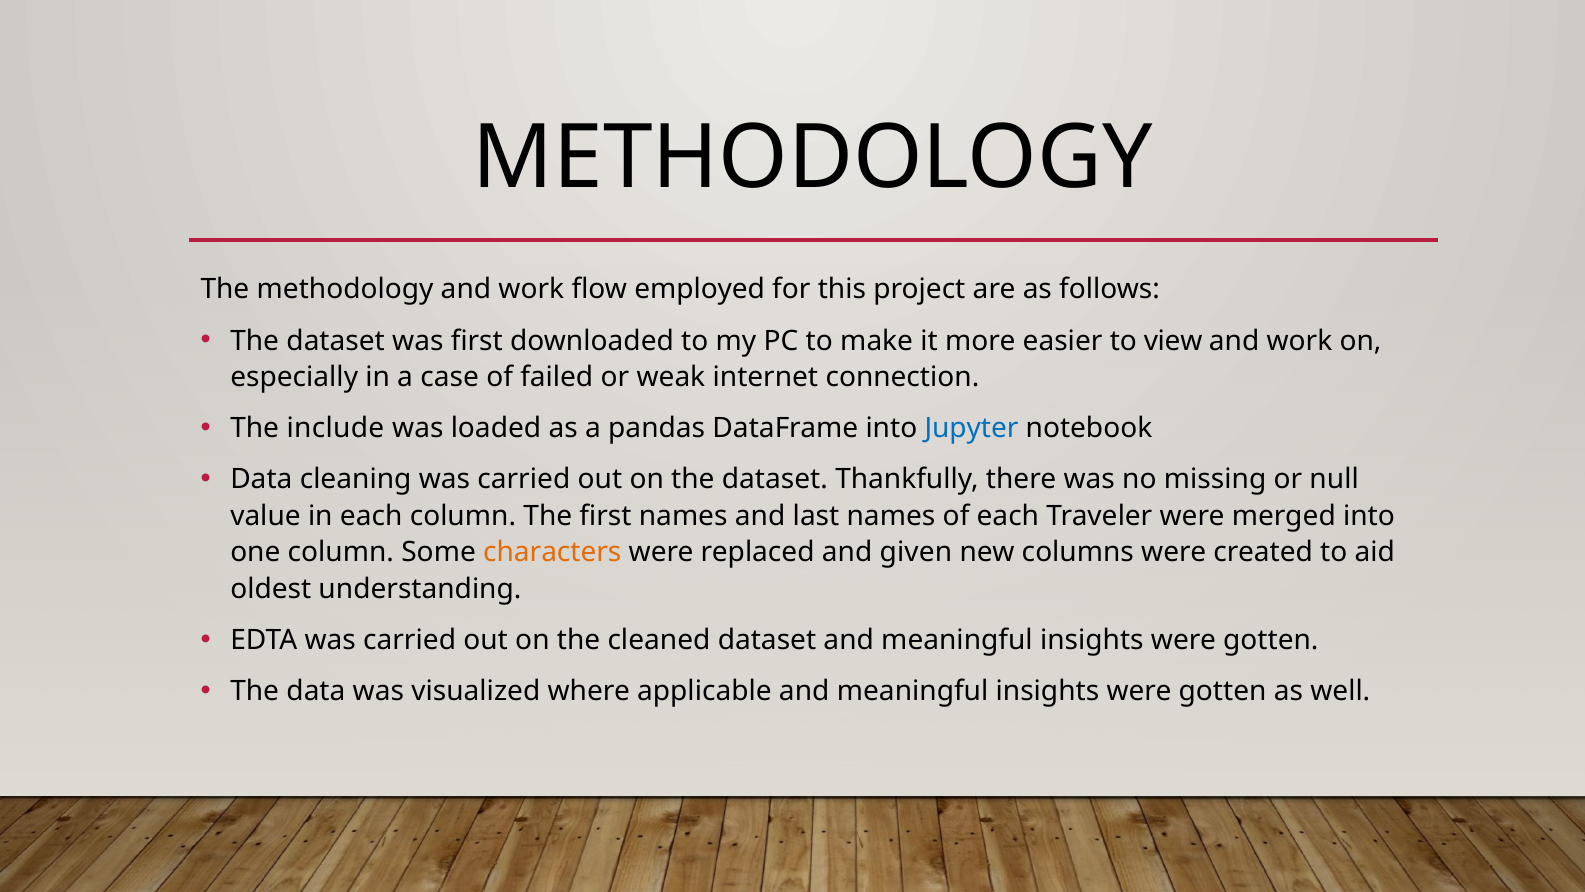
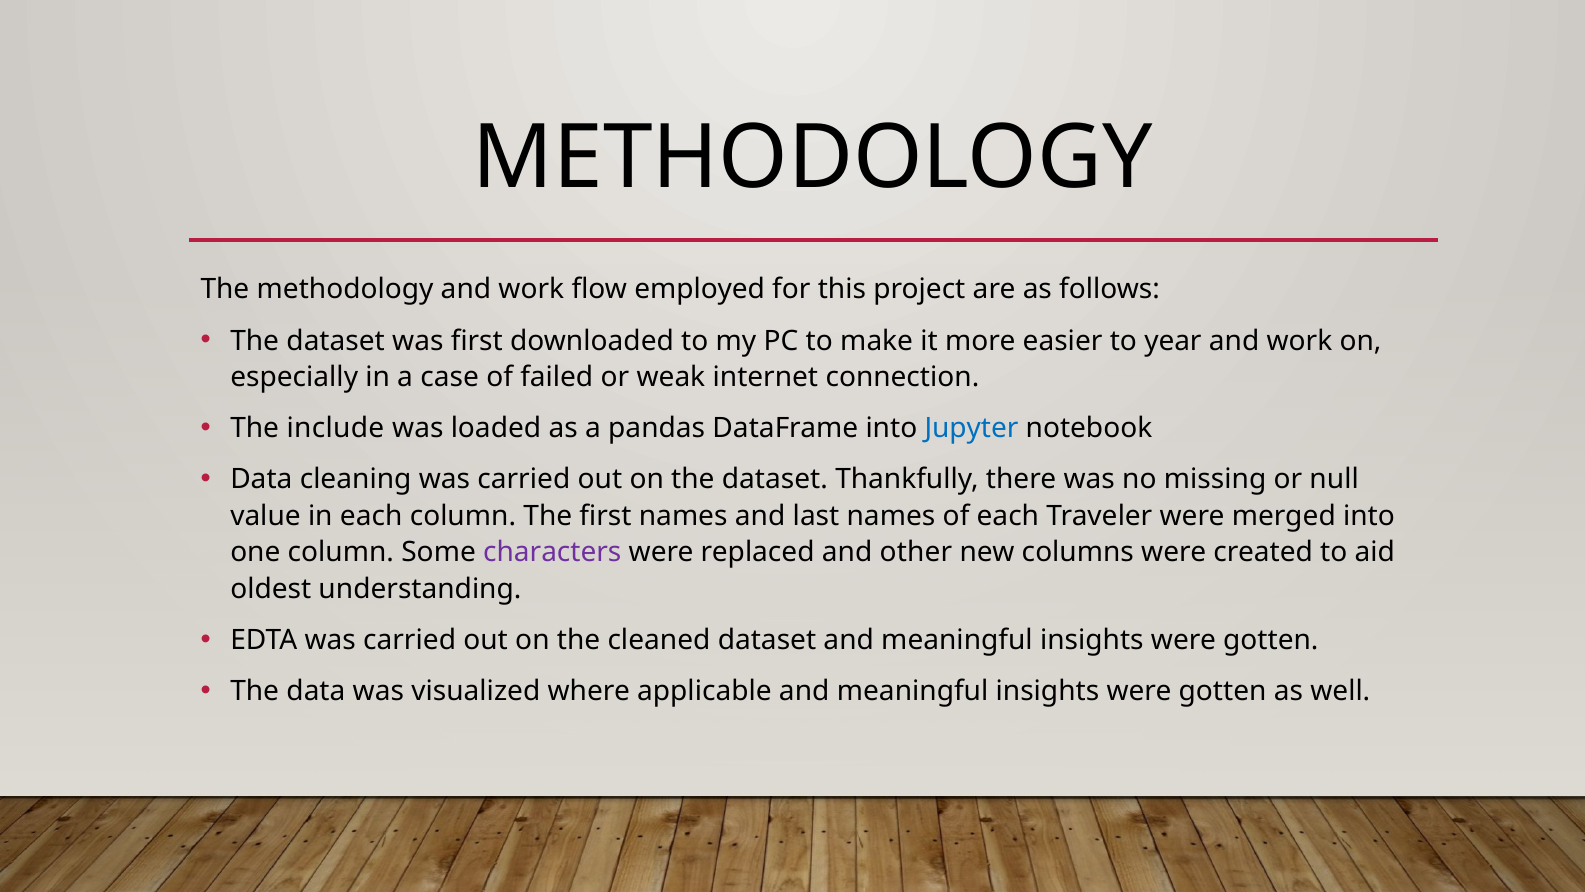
view: view -> year
characters colour: orange -> purple
given: given -> other
